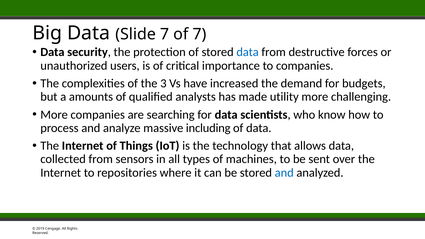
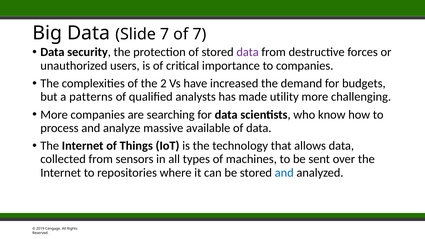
data at (248, 52) colour: blue -> purple
3: 3 -> 2
amounts: amounts -> patterns
including: including -> available
